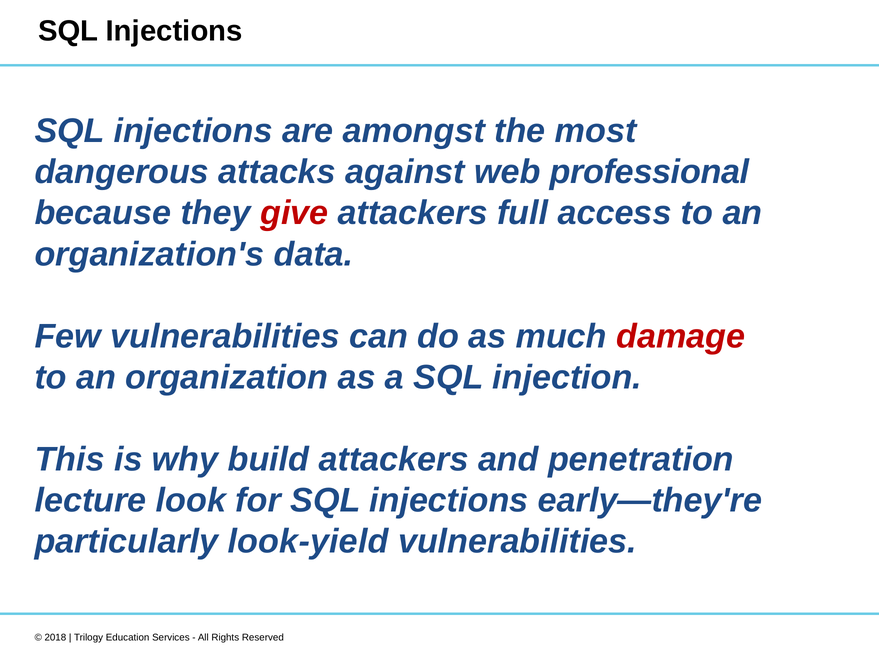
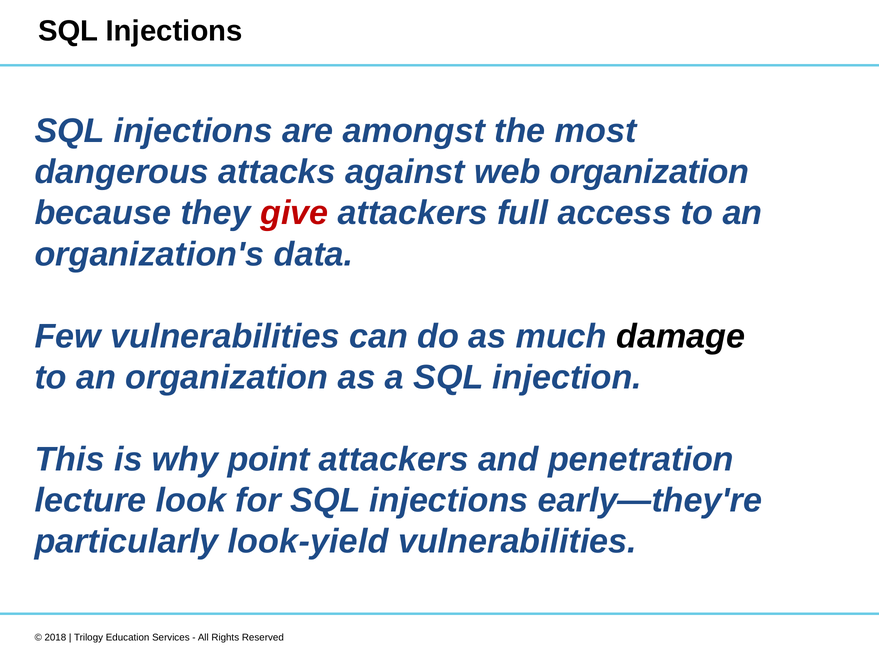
web professional: professional -> organization
damage colour: red -> black
build: build -> point
